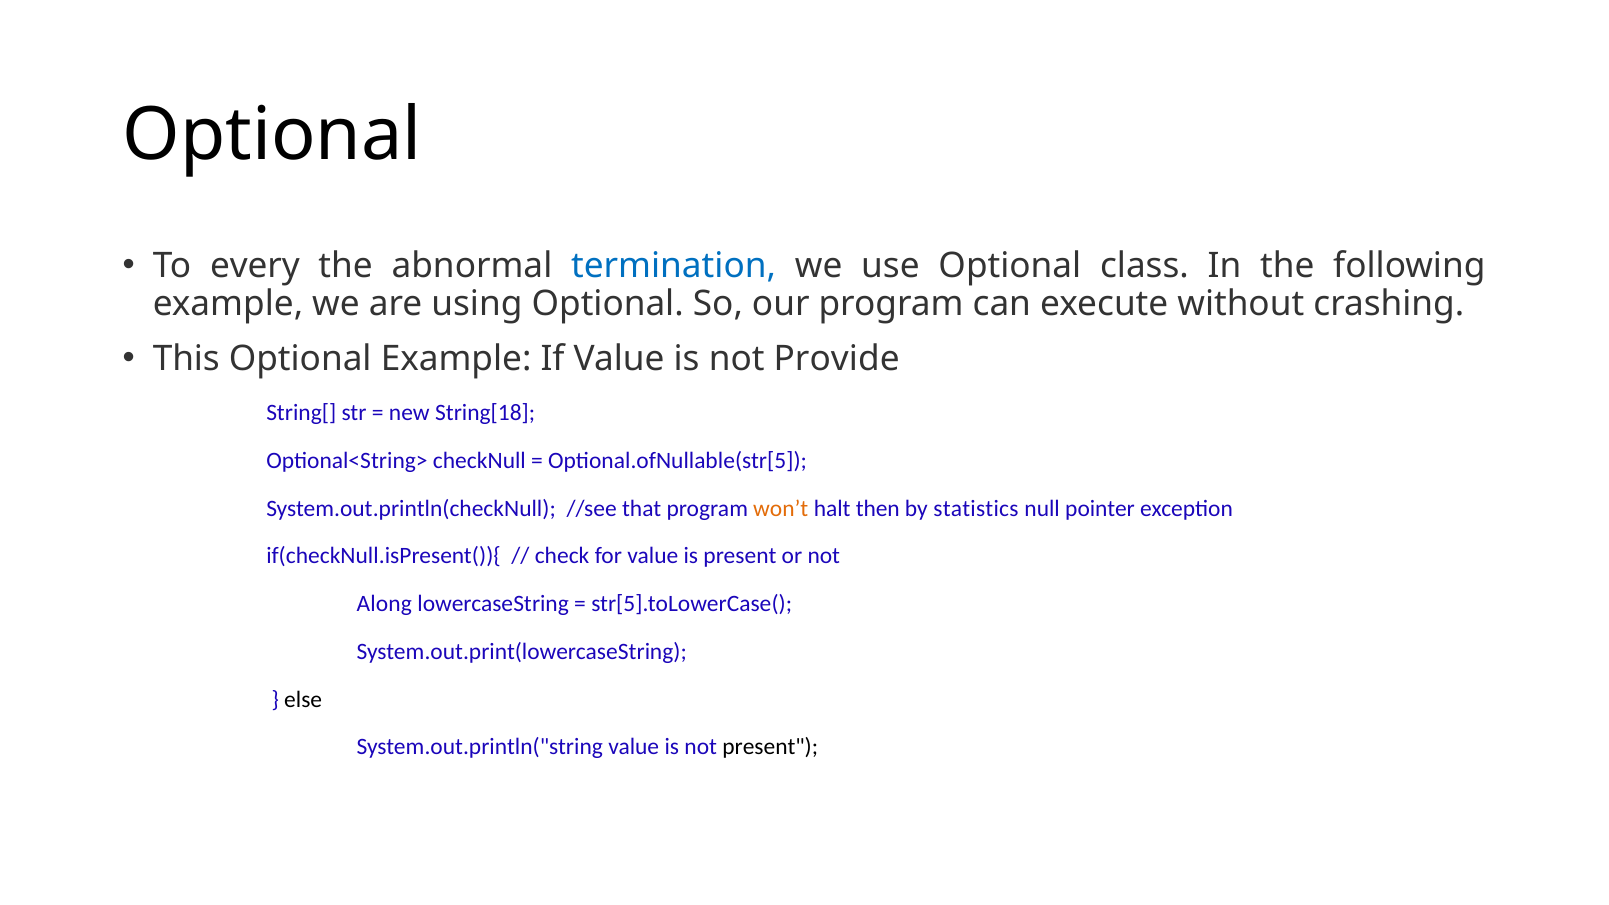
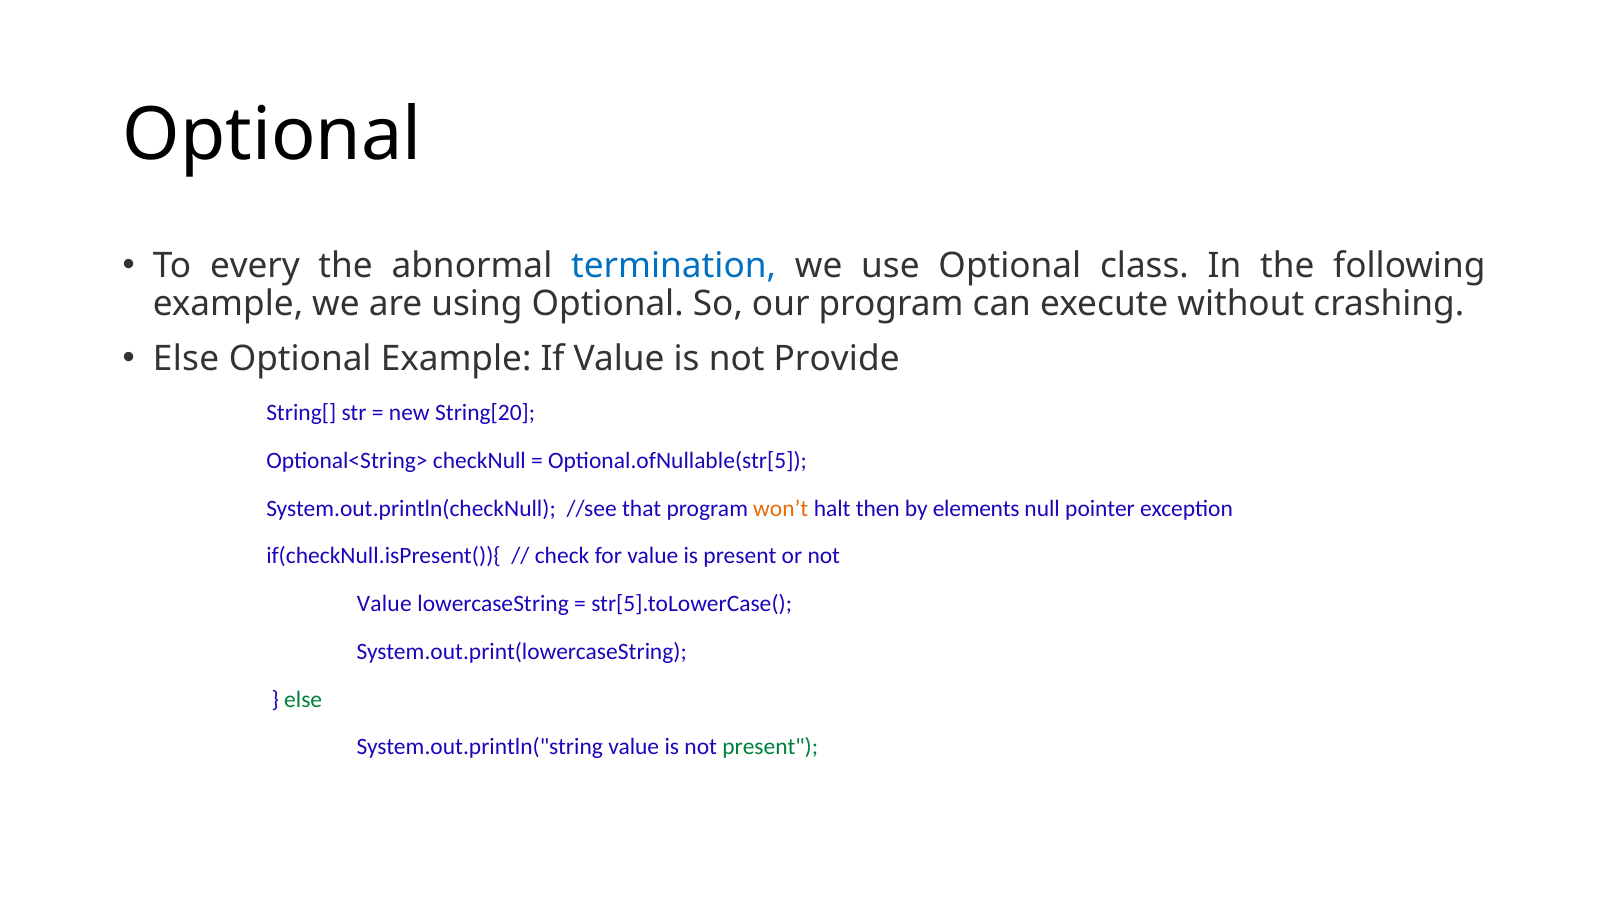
This at (186, 359): This -> Else
String[18: String[18 -> String[20
statistics: statistics -> elements
Along at (384, 604): Along -> Value
else at (303, 700) colour: black -> green
present at (770, 747) colour: black -> green
